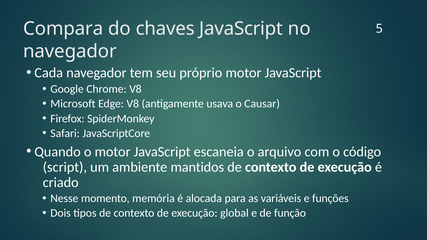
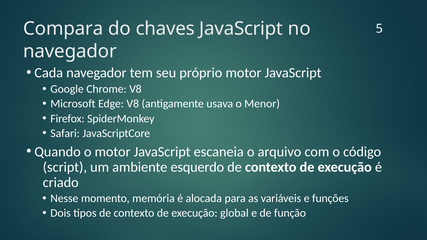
Causar: Causar -> Menor
mantidos: mantidos -> esquerdo
